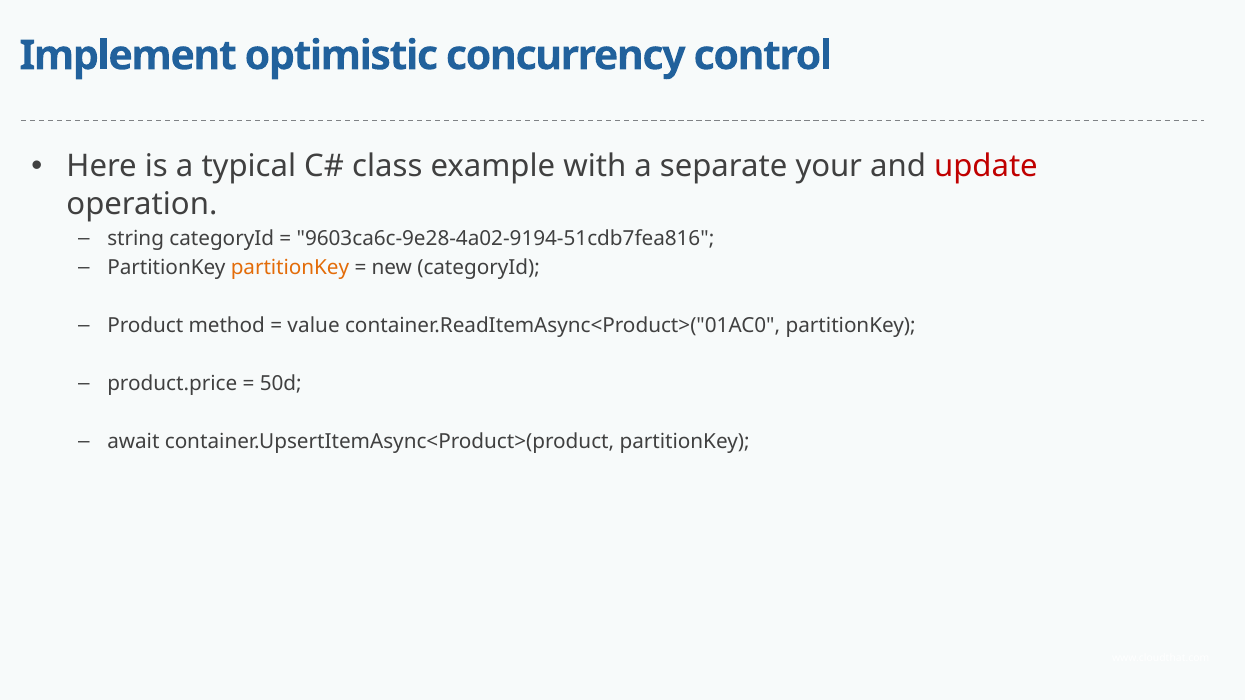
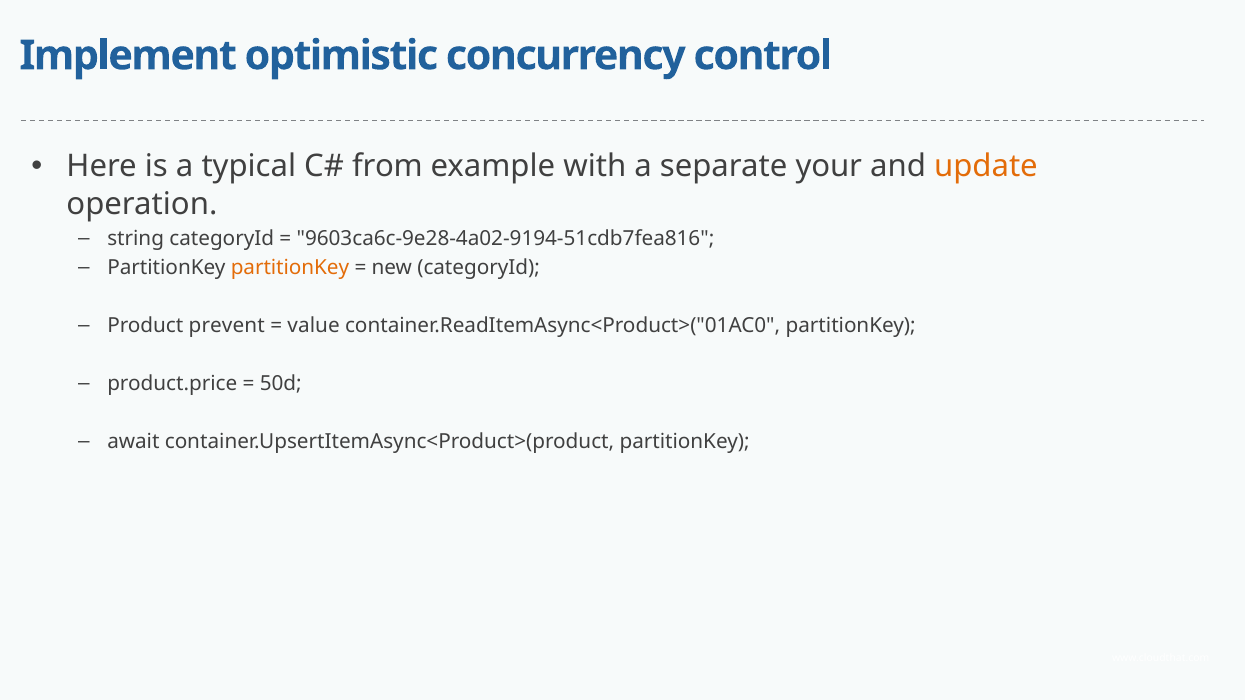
class: class -> from
update colour: red -> orange
method: method -> prevent
